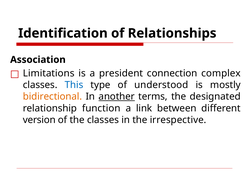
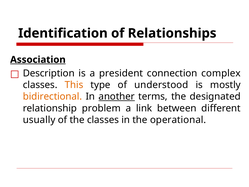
Association underline: none -> present
Limitations: Limitations -> Description
This colour: blue -> orange
function: function -> problem
version: version -> usually
irrespective: irrespective -> operational
